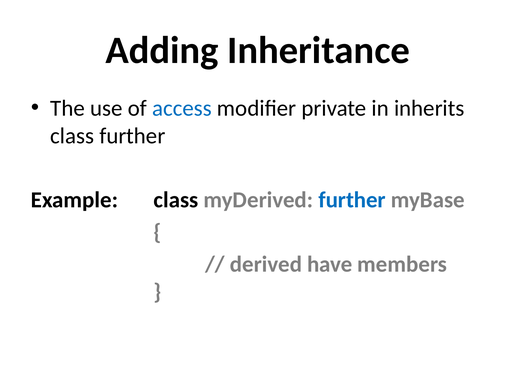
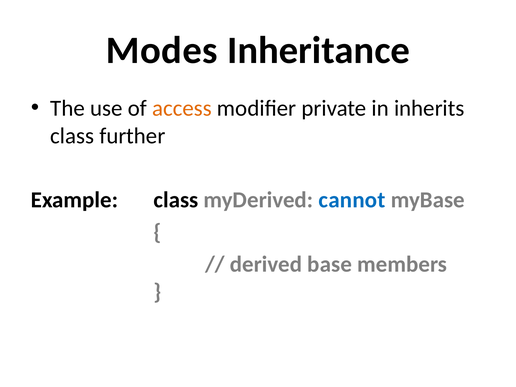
Adding: Adding -> Modes
access colour: blue -> orange
myDerived further: further -> cannot
have: have -> base
